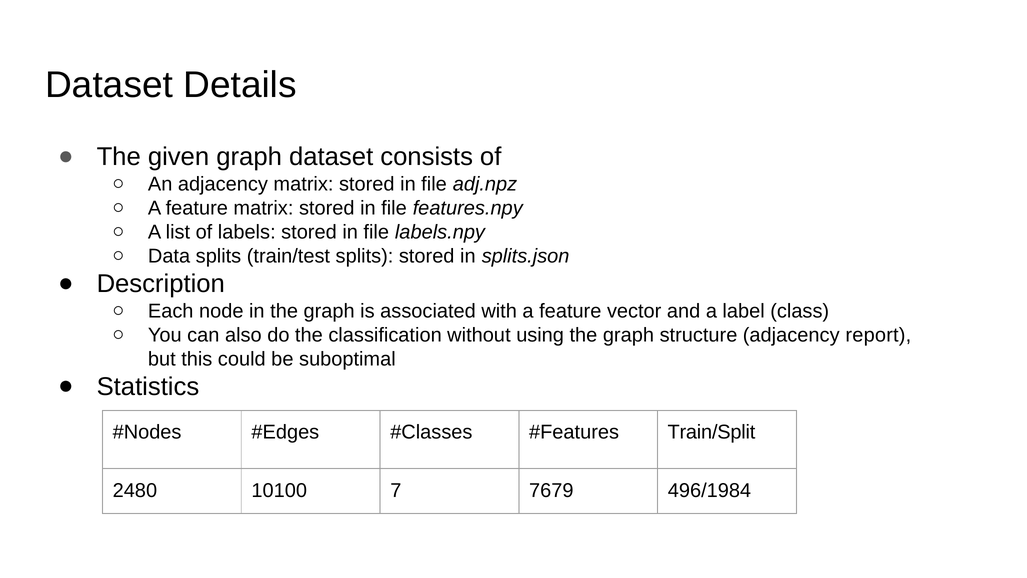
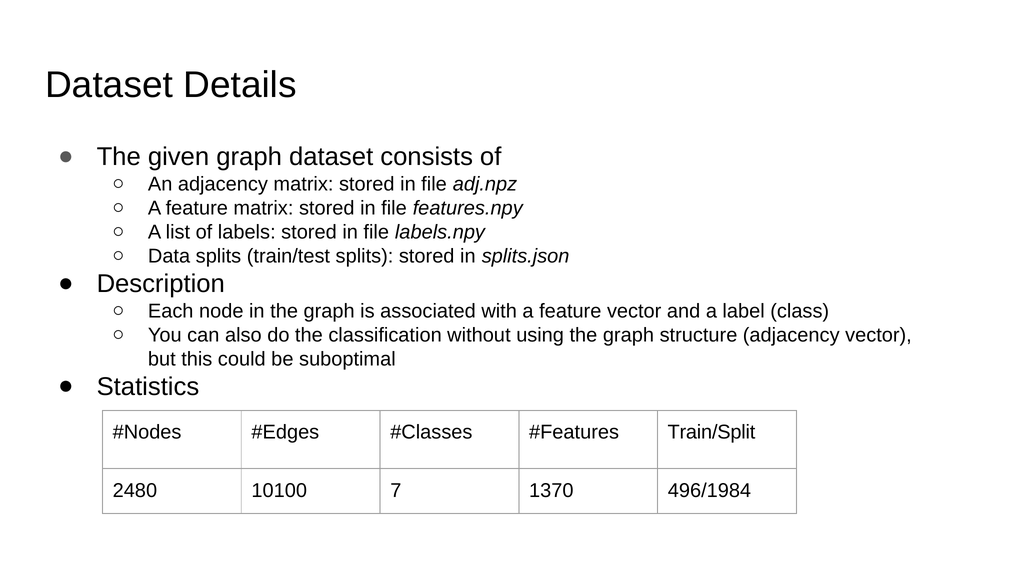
adjacency report: report -> vector
7679: 7679 -> 1370
